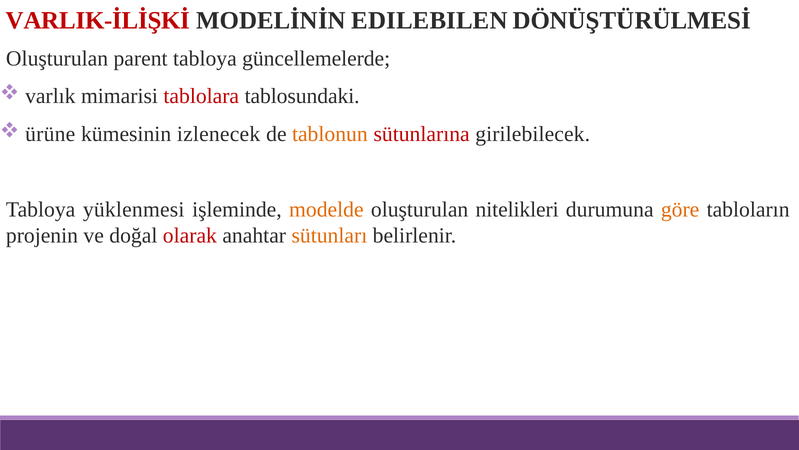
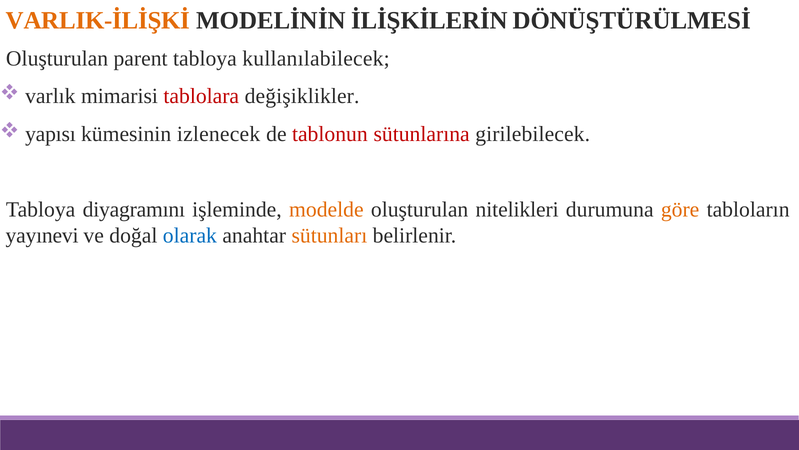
VARLIK-İLİŞKİ colour: red -> orange
EDILEBILEN: EDILEBILEN -> İLİŞKİLERİN
güncellemelerde: güncellemelerde -> kullanılabilecek
tablosundaki: tablosundaki -> değişiklikler
ürüne: ürüne -> yapısı
tablonun colour: orange -> red
yüklenmesi: yüklenmesi -> diyagramını
projenin: projenin -> yayınevi
olarak colour: red -> blue
